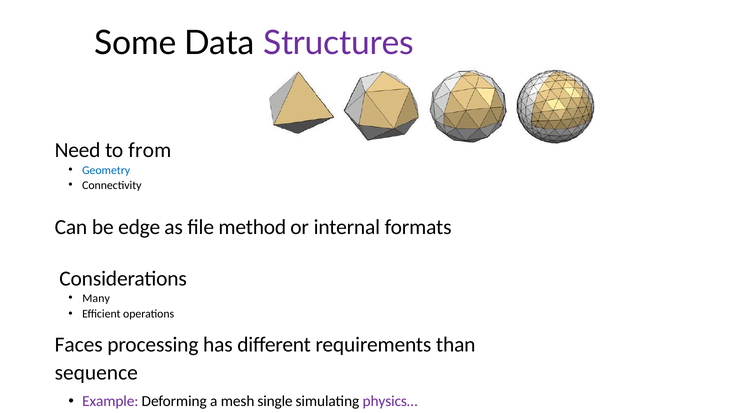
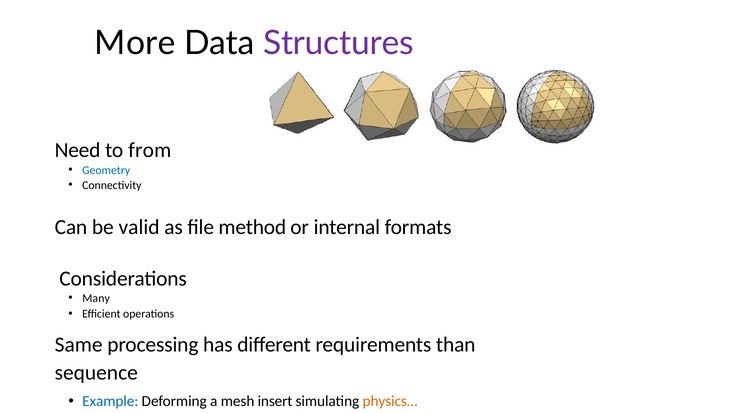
Some: Some -> More
edge: edge -> valid
Faces: Faces -> Same
Example colour: purple -> blue
single: single -> insert
physics… colour: purple -> orange
